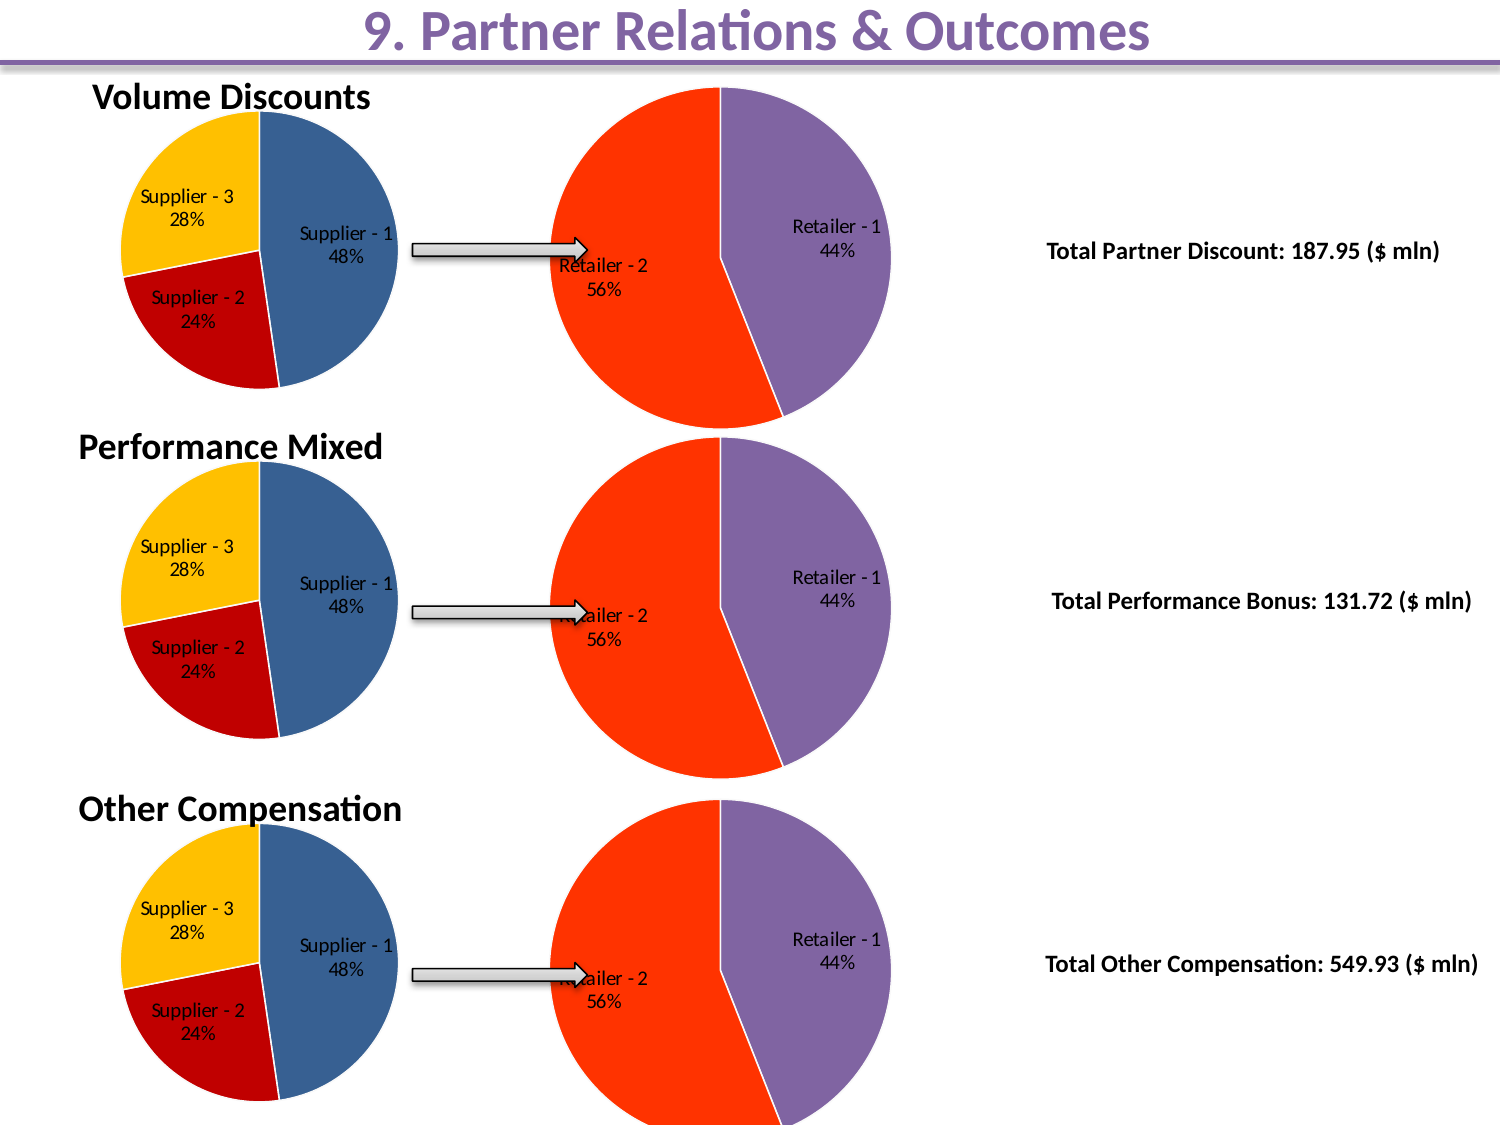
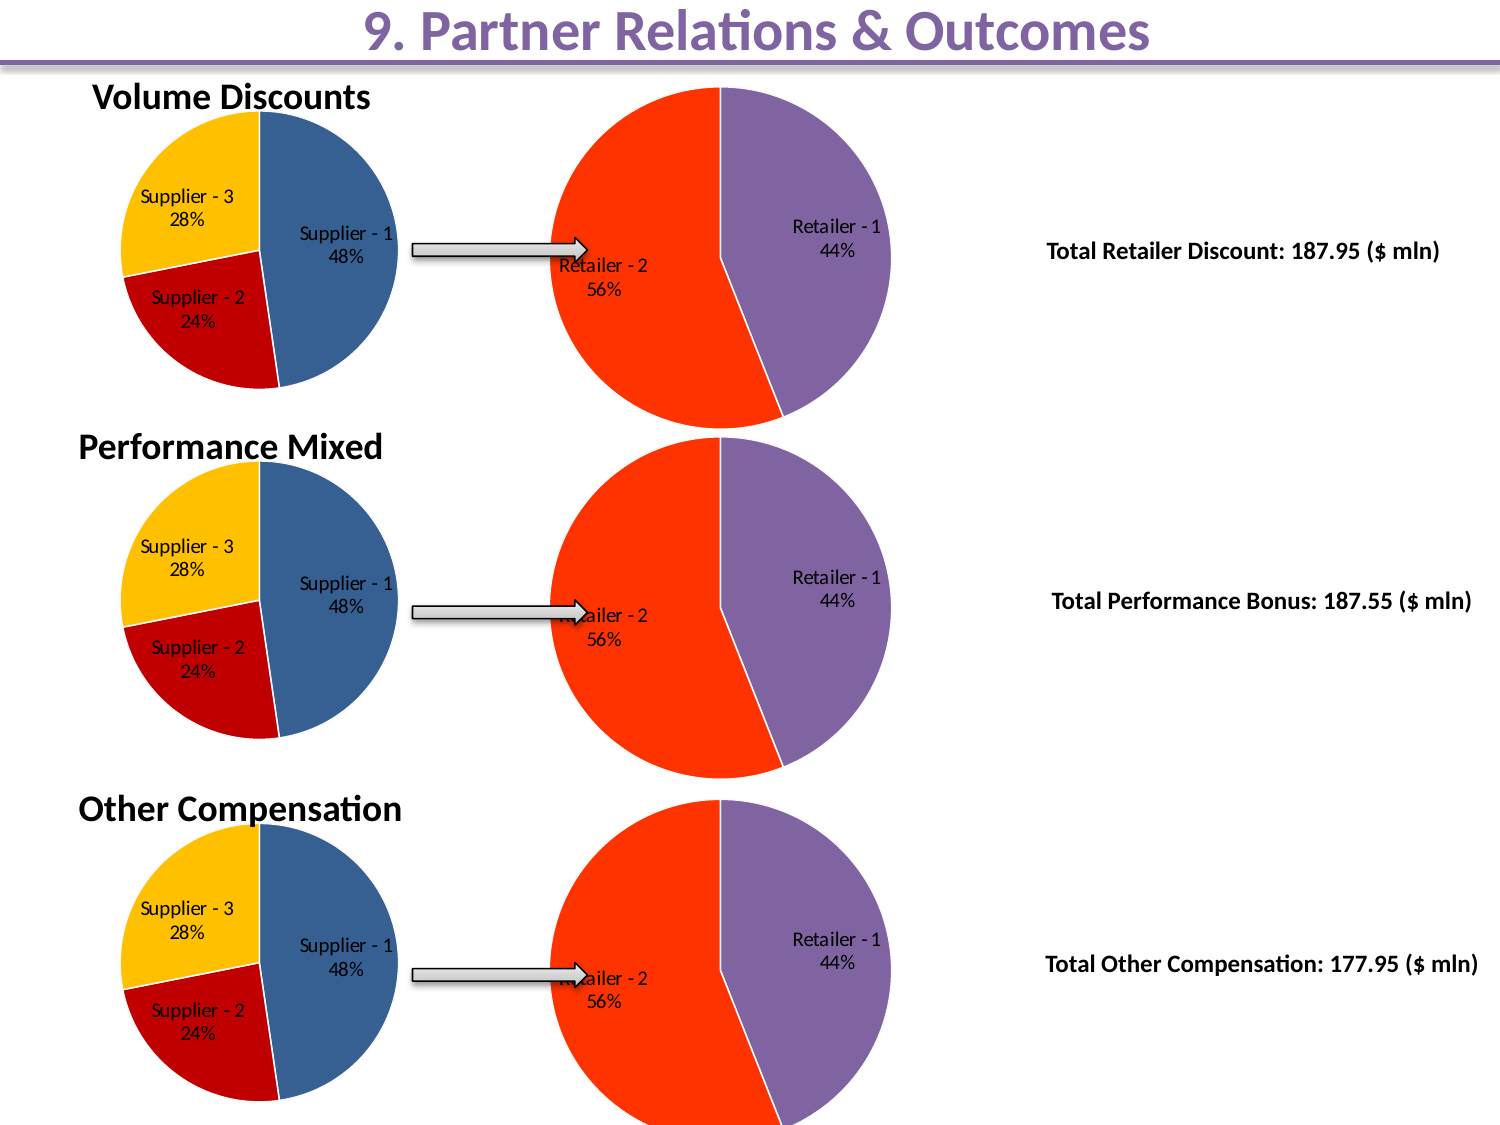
Total Partner: Partner -> Retailer
131.72: 131.72 -> 187.55
549.93: 549.93 -> 177.95
